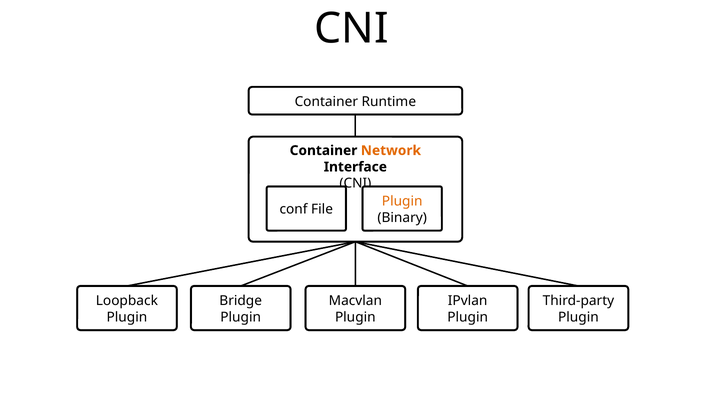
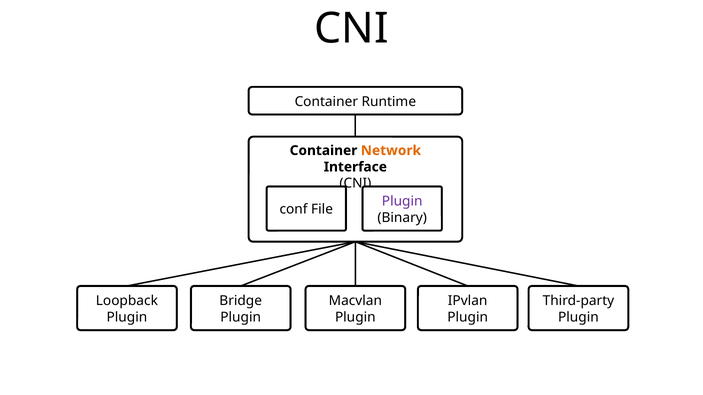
Plugin at (402, 201) colour: orange -> purple
